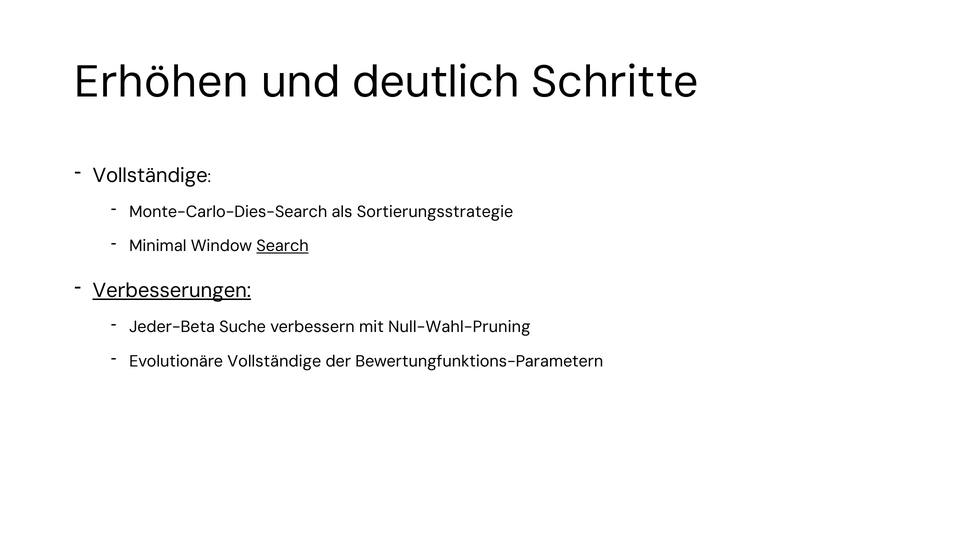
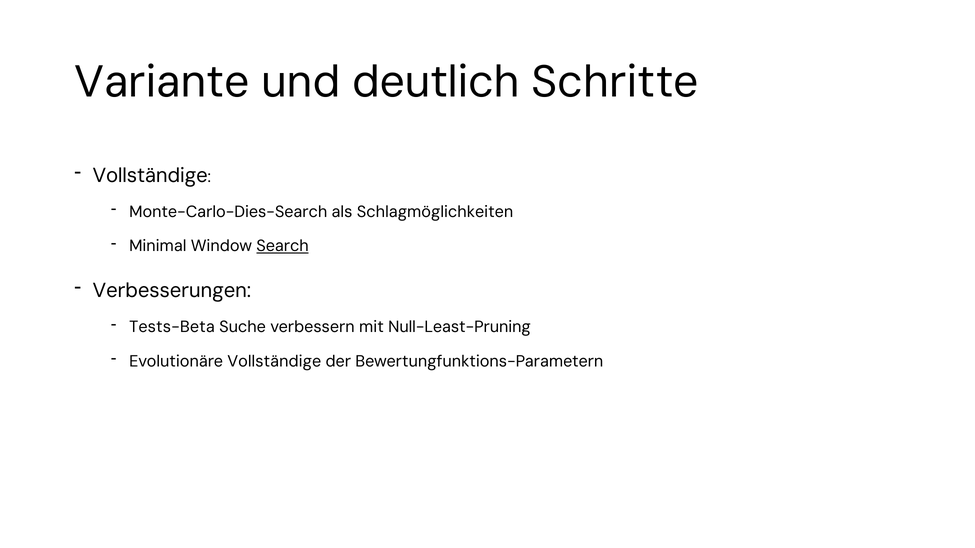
Erhöhen: Erhöhen -> Variante
Sortierungsstrategie: Sortierungsstrategie -> Schlagmöglichkeiten
Verbesserungen underline: present -> none
Jeder-Beta: Jeder-Beta -> Tests-Beta
Null-Wahl-Pruning: Null-Wahl-Pruning -> Null-Least-Pruning
